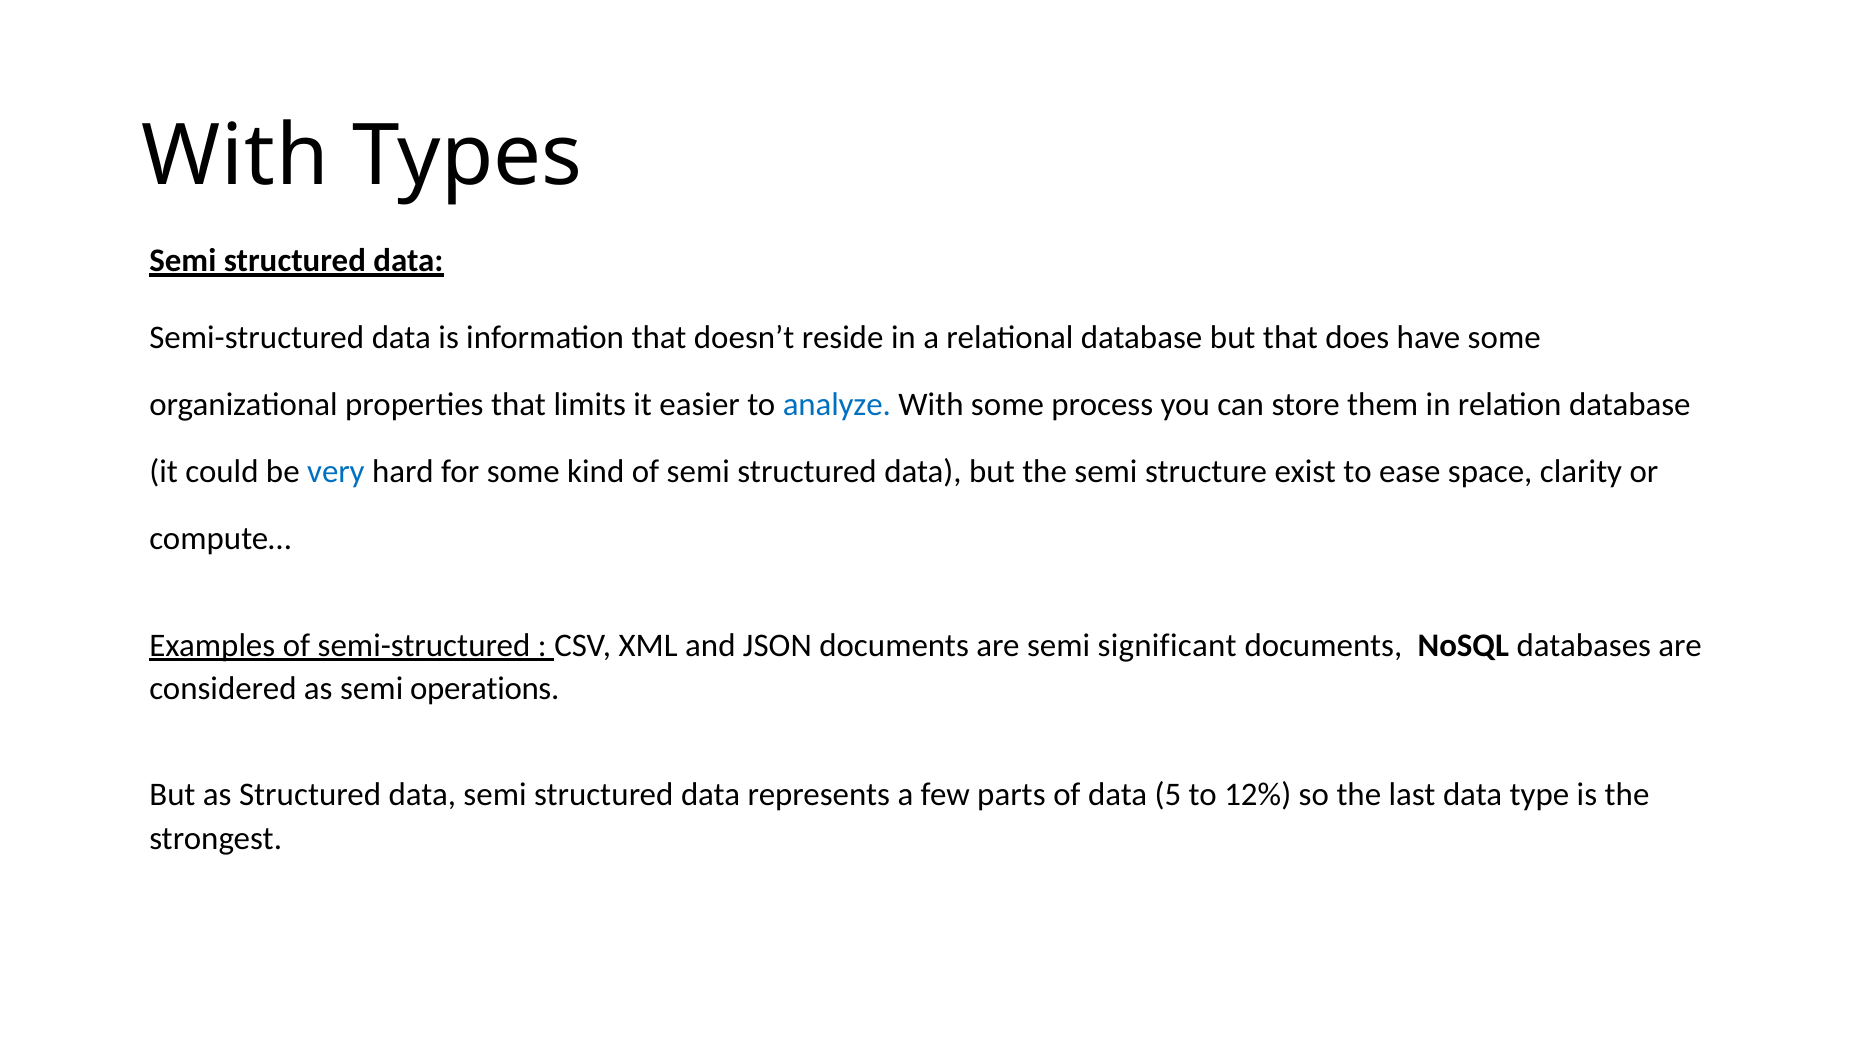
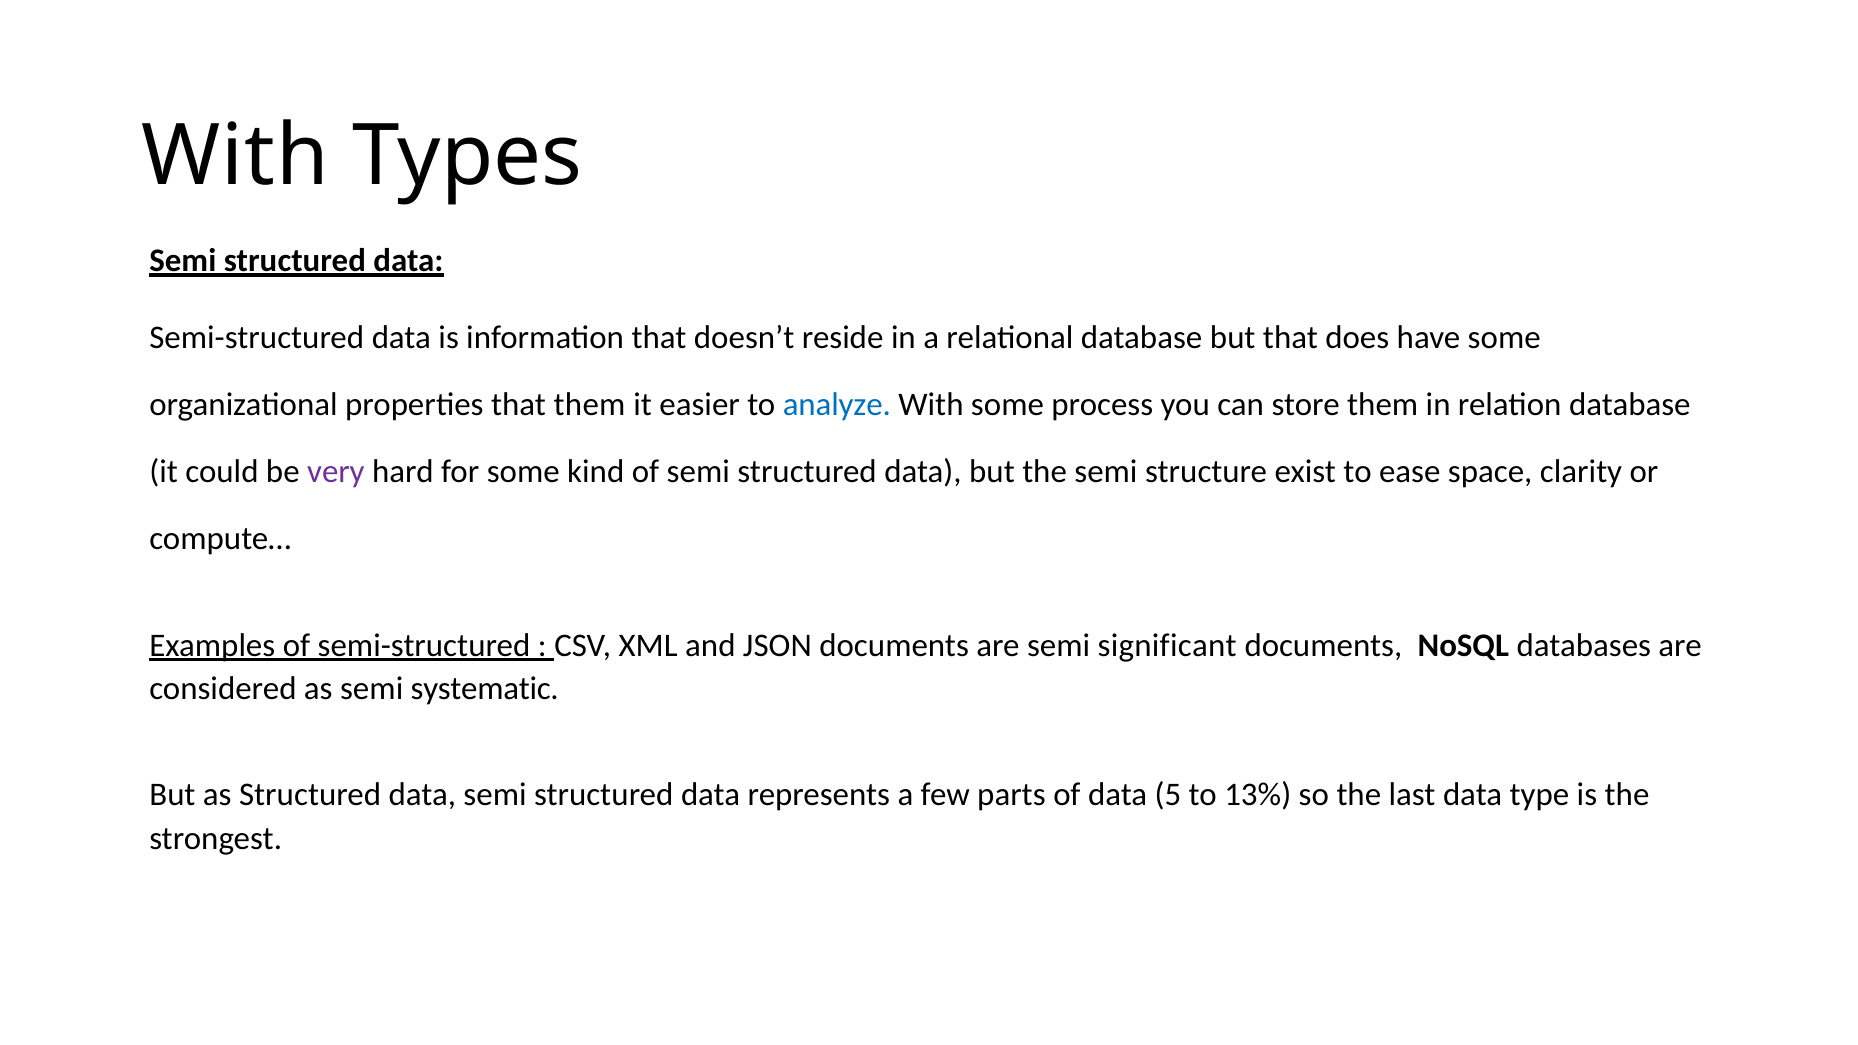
that limits: limits -> them
very colour: blue -> purple
operations: operations -> systematic
12%: 12% -> 13%
